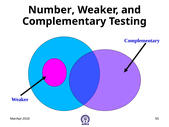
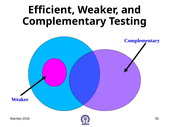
Number: Number -> Efficient
